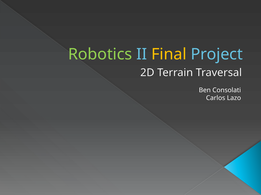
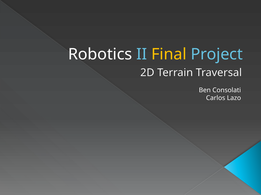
Robotics colour: light green -> white
